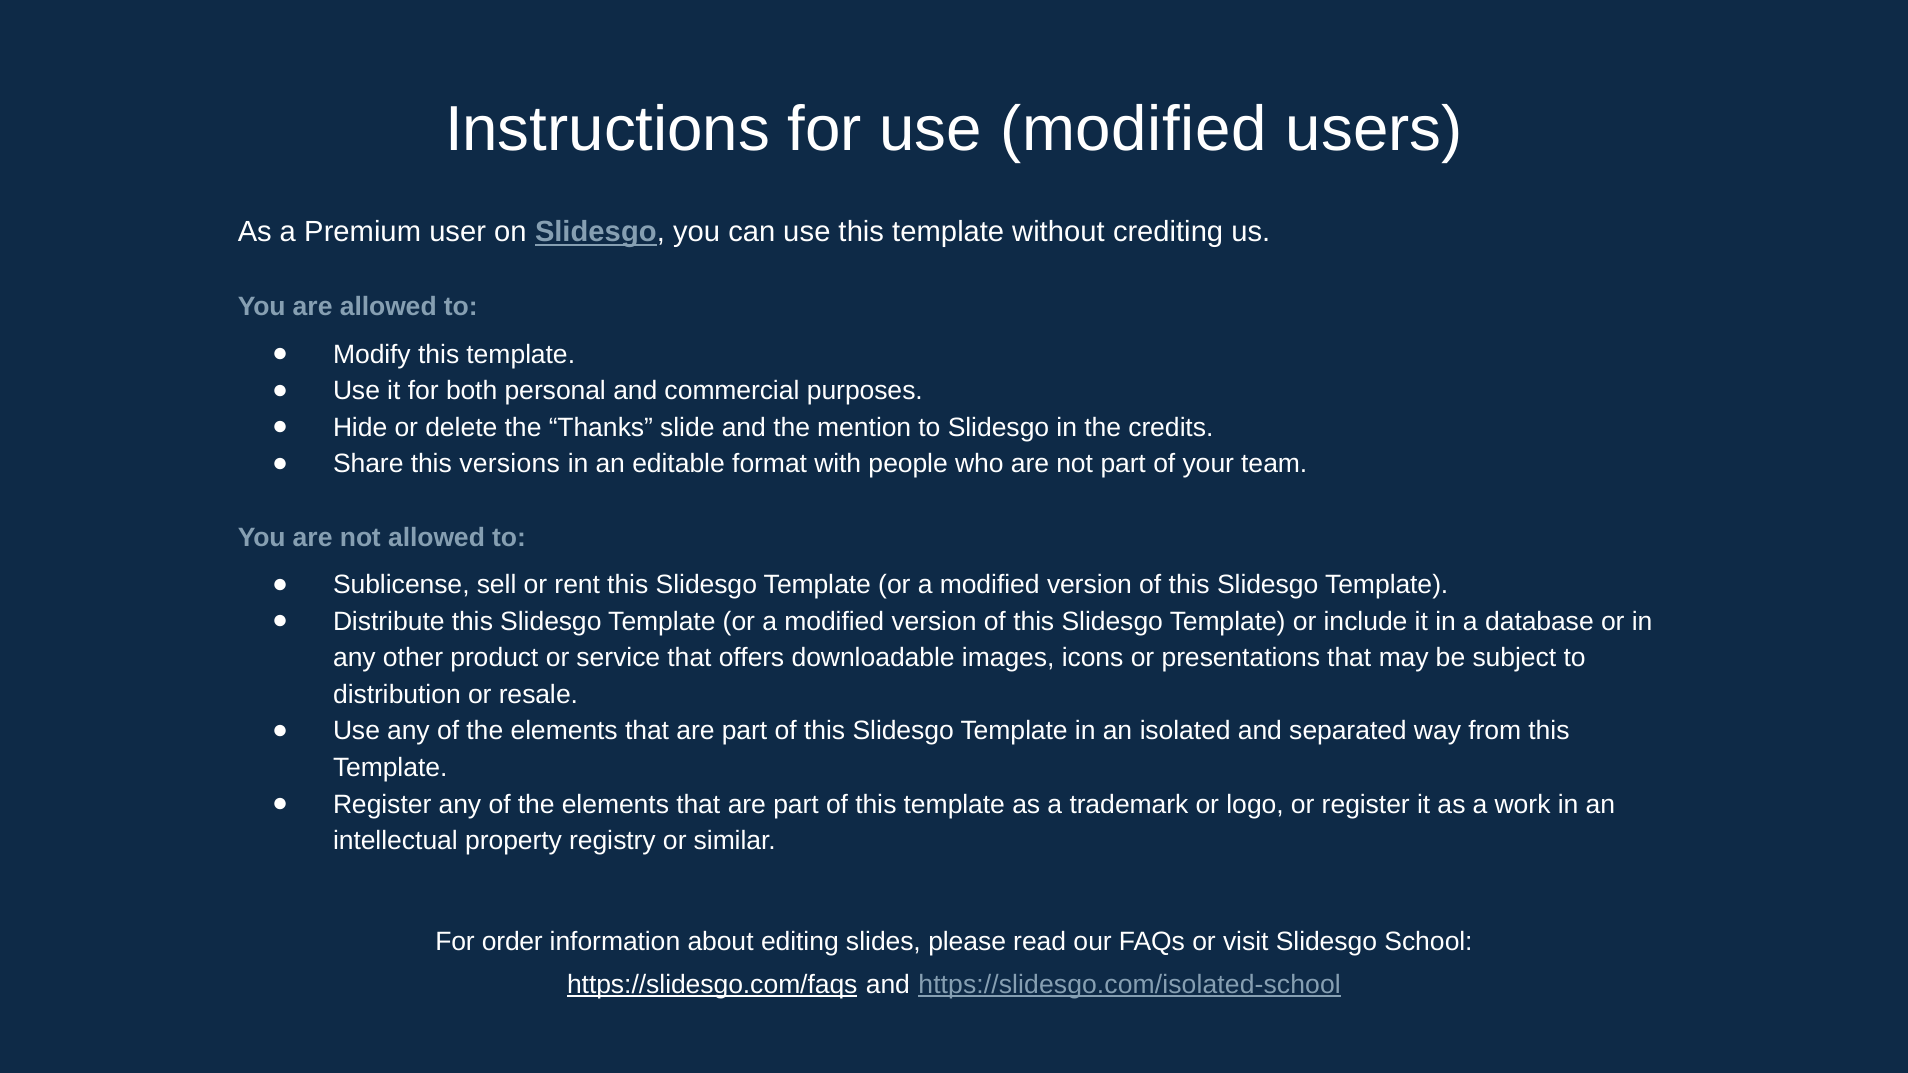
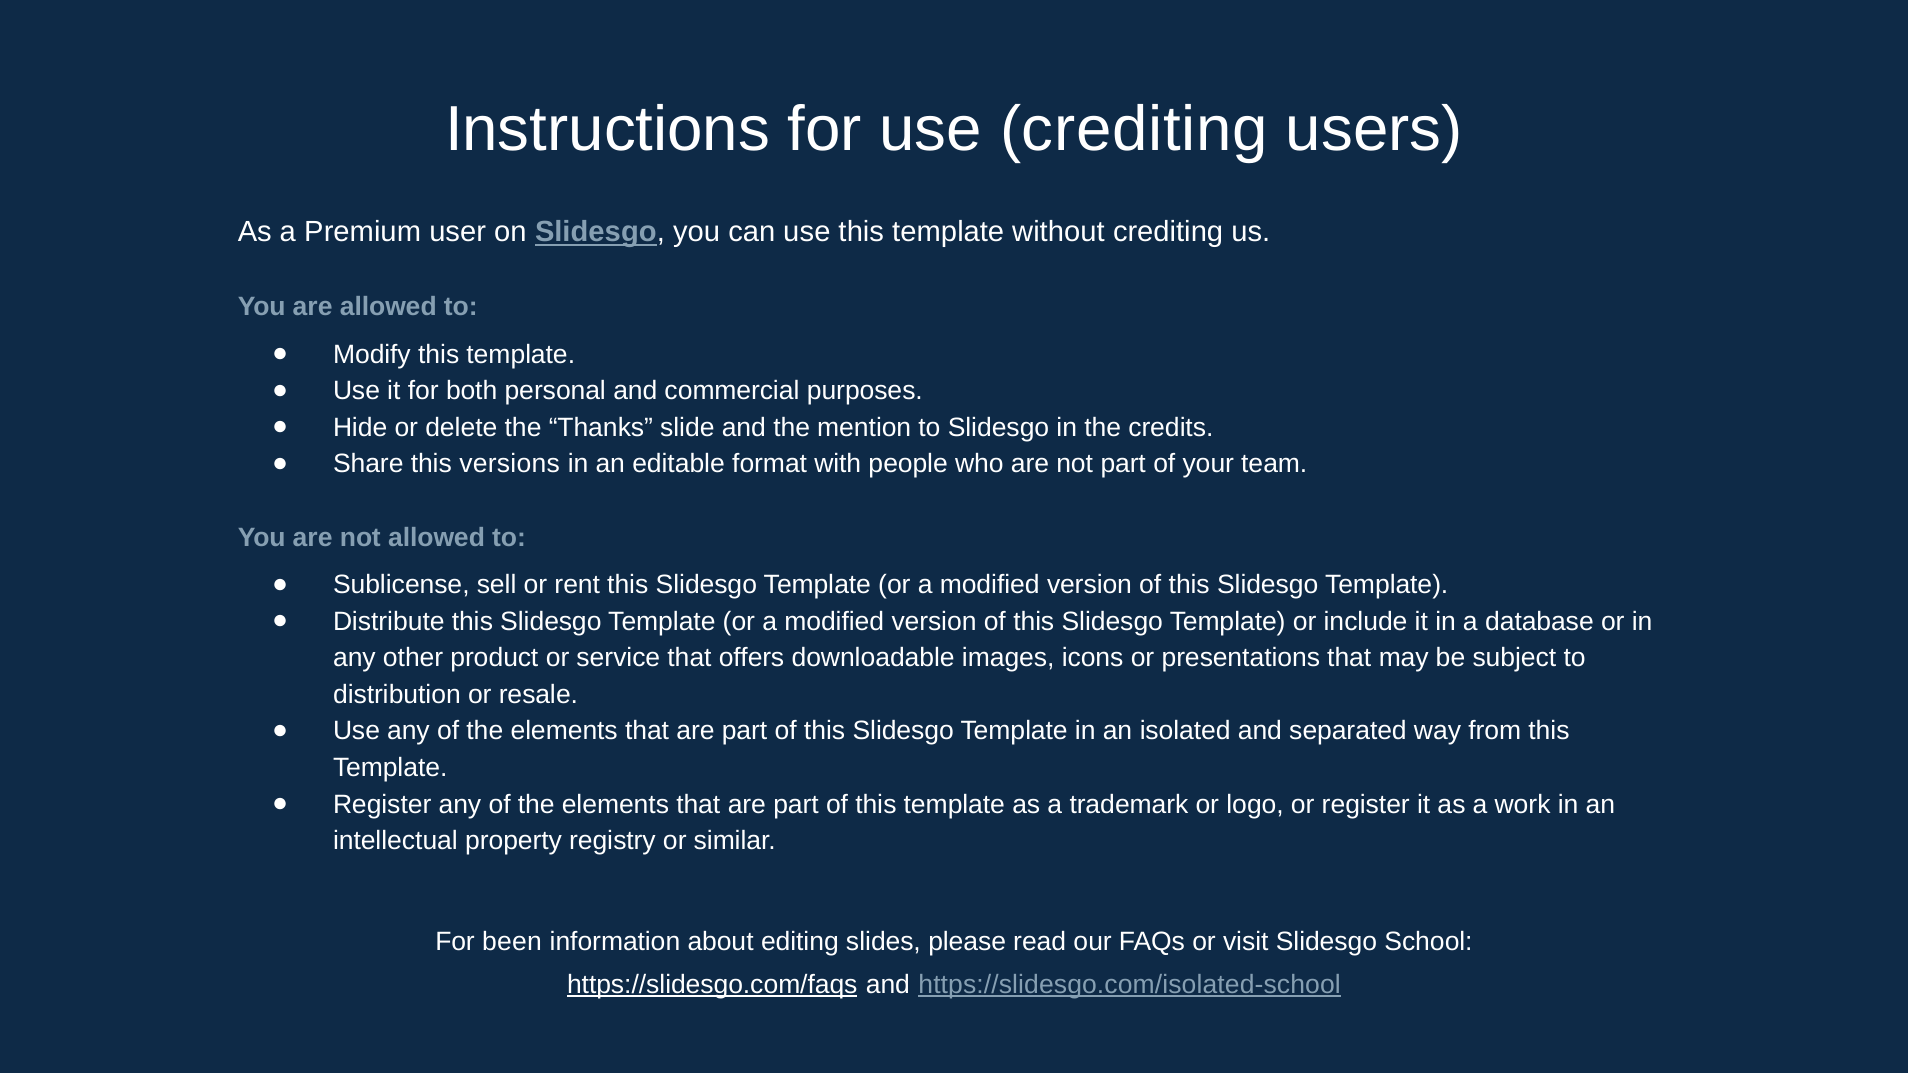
use modified: modified -> crediting
order: order -> been
